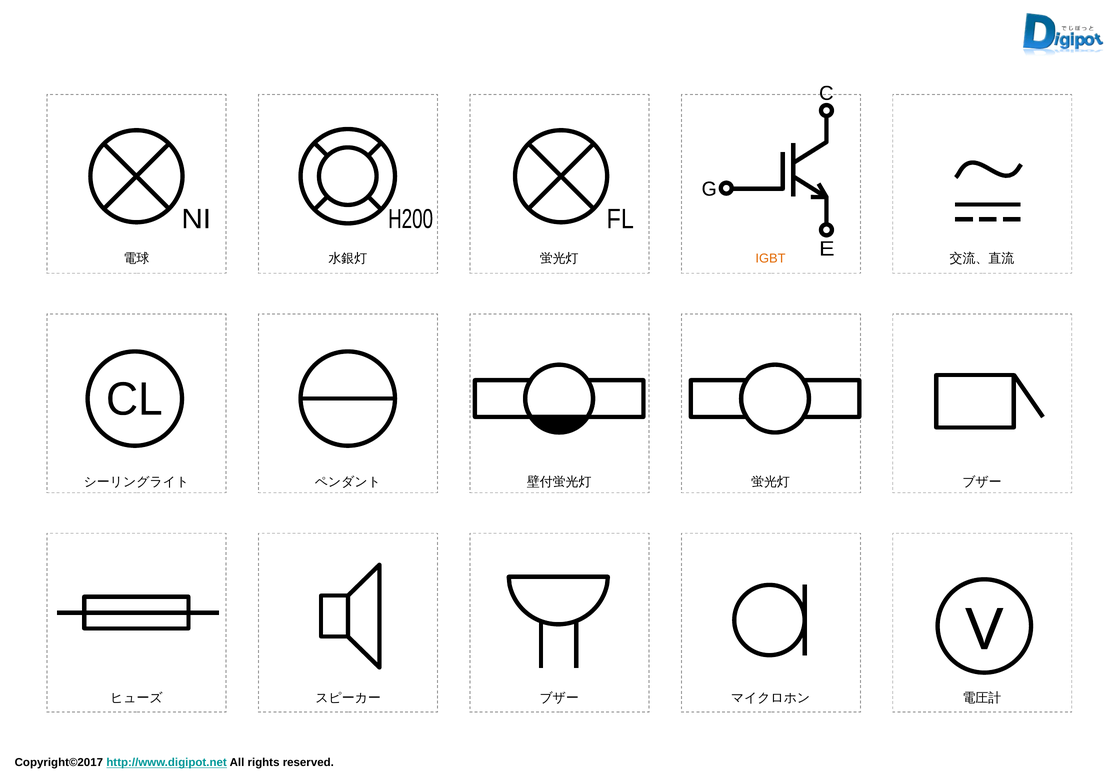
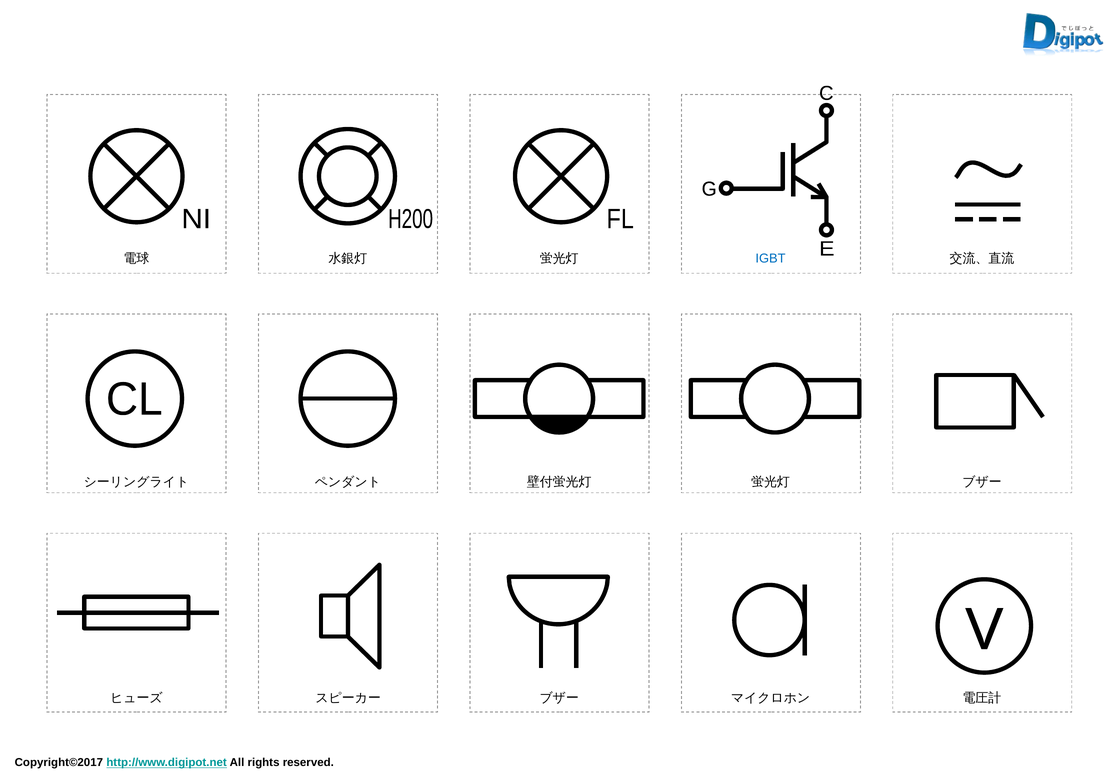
IGBT colour: orange -> blue
